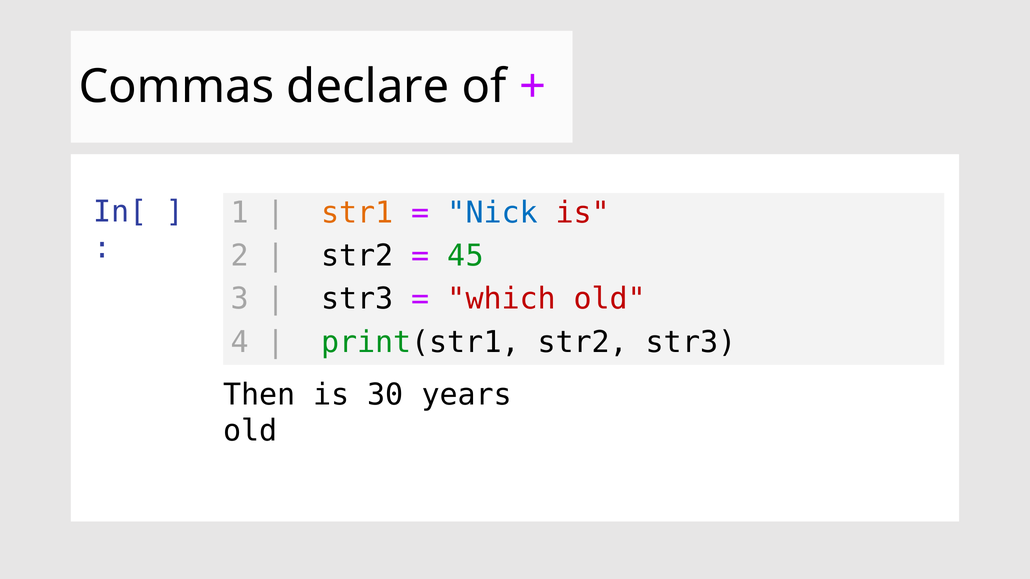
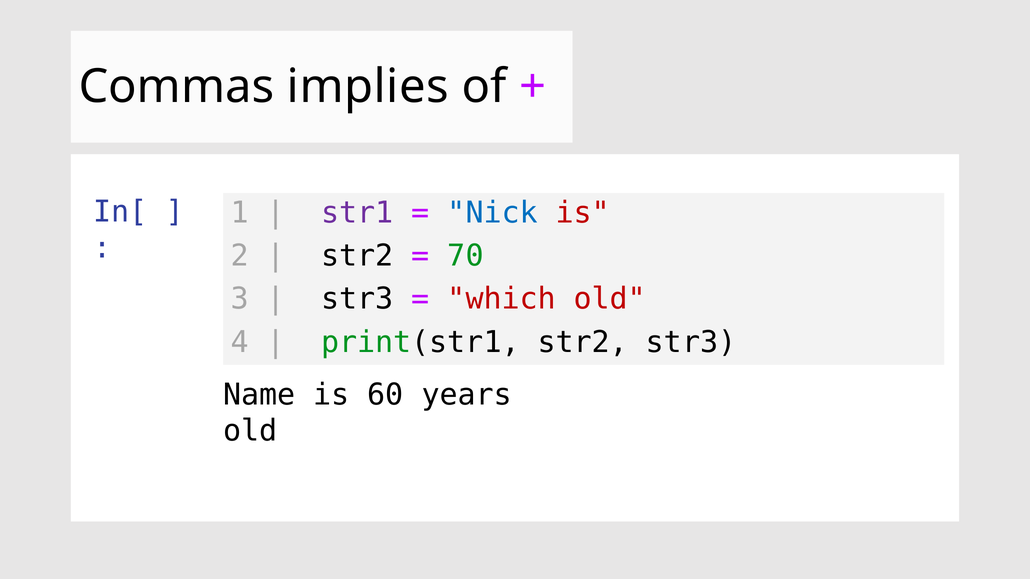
declare: declare -> implies
str1 colour: orange -> purple
45: 45 -> 70
Then: Then -> Name
30: 30 -> 60
